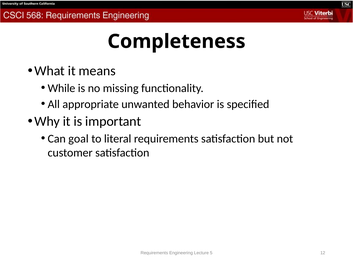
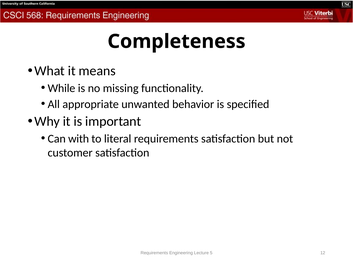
goal: goal -> with
